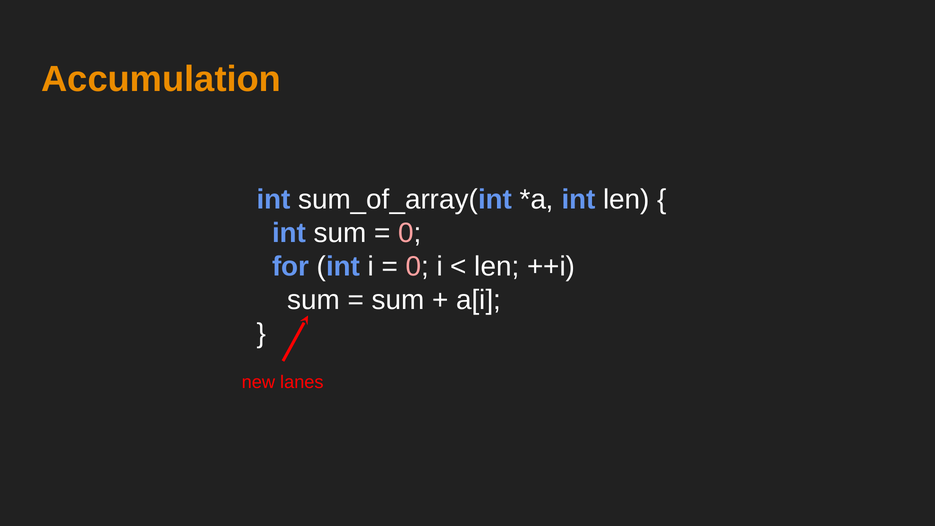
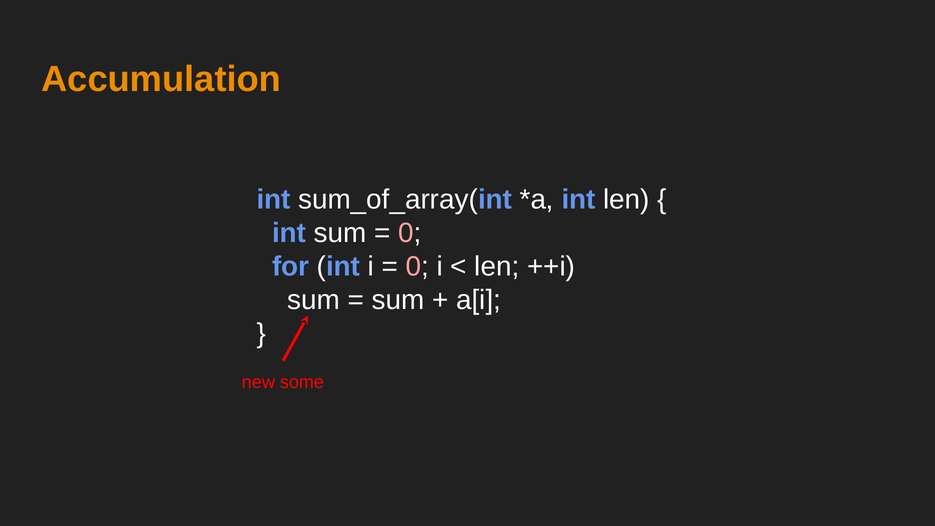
lanes: lanes -> some
